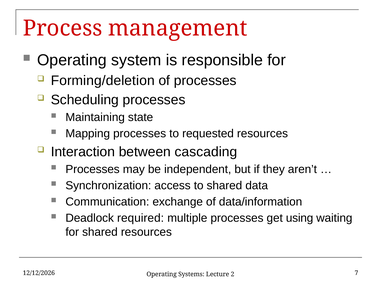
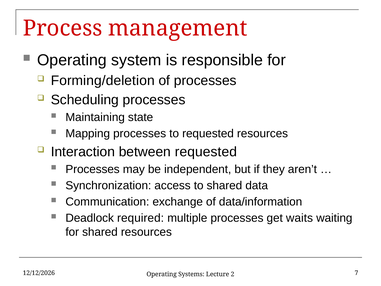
between cascading: cascading -> requested
using: using -> waits
